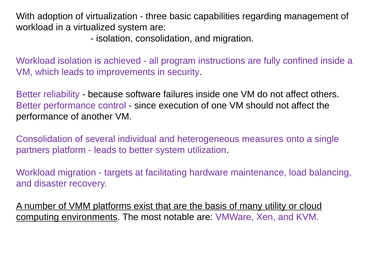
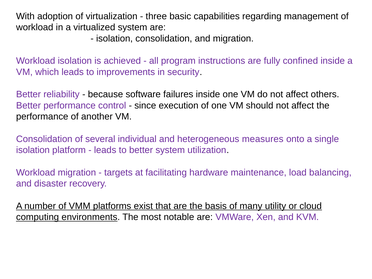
partners at (33, 150): partners -> isolation
